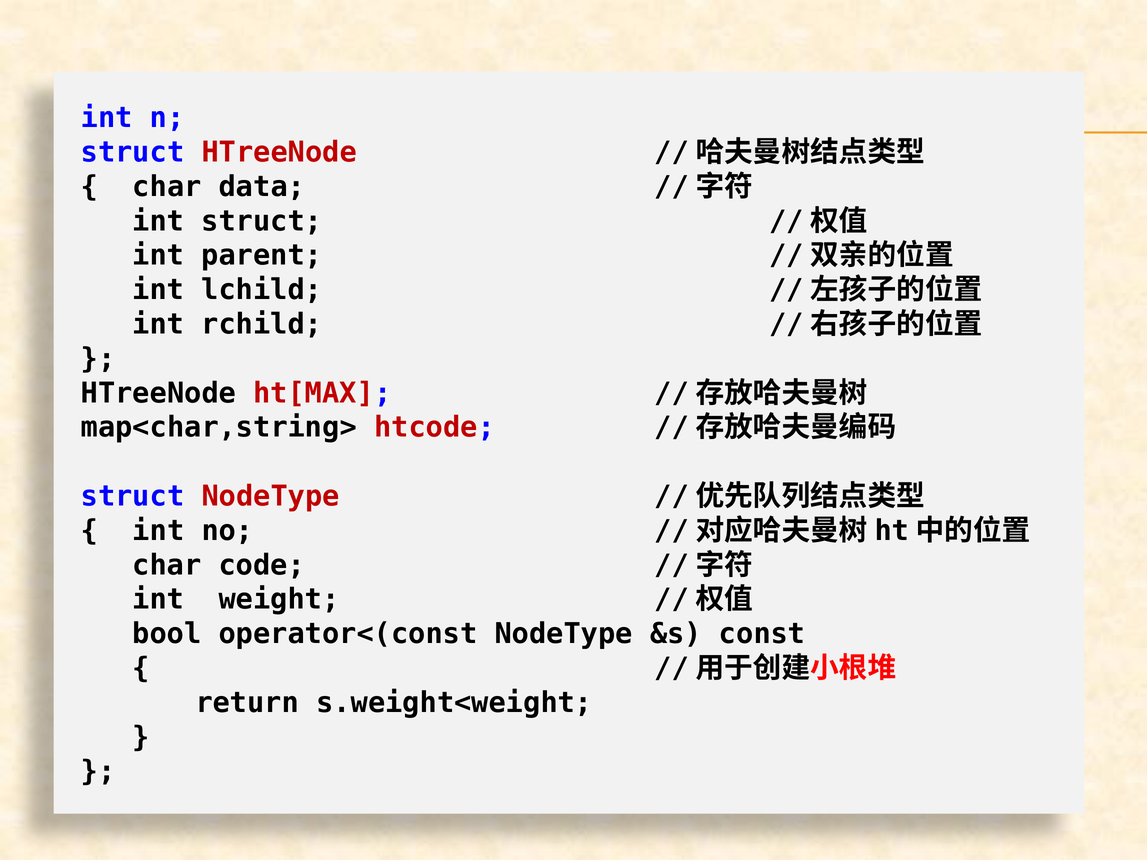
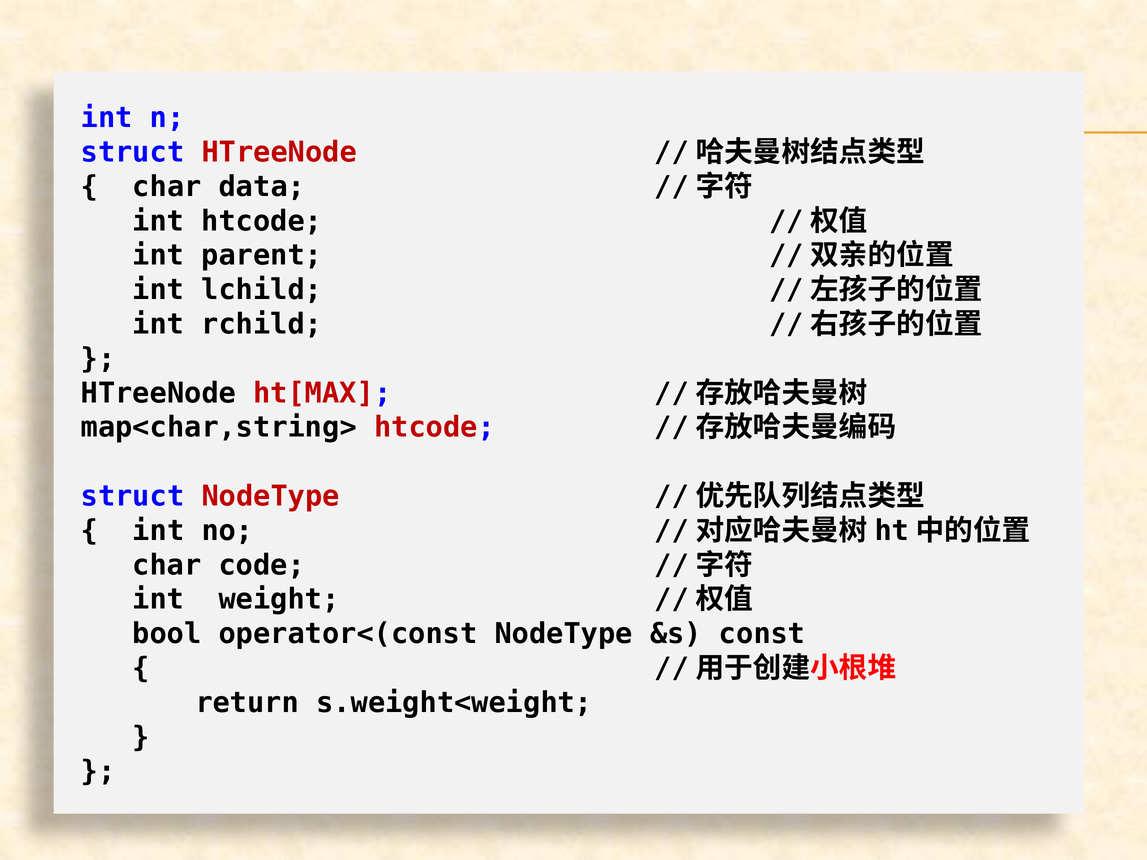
int struct: struct -> htcode
